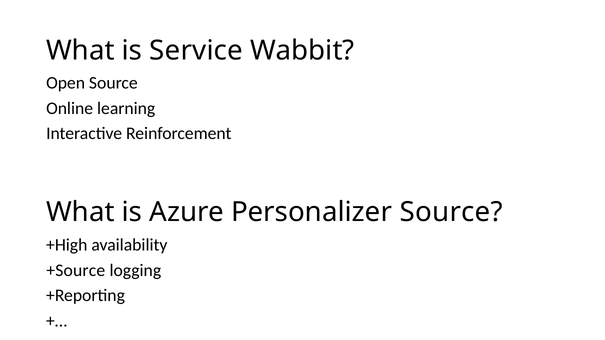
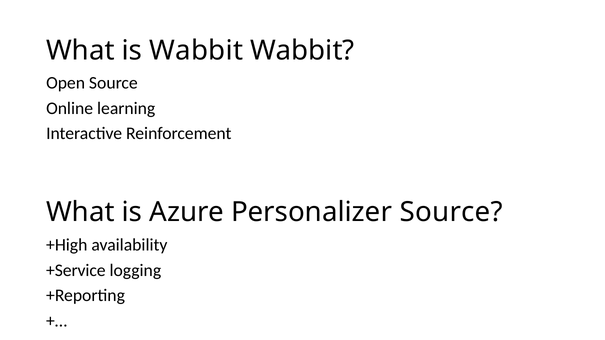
is Service: Service -> Wabbit
+Source: +Source -> +Service
